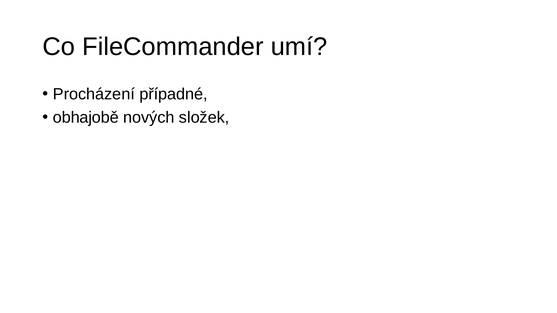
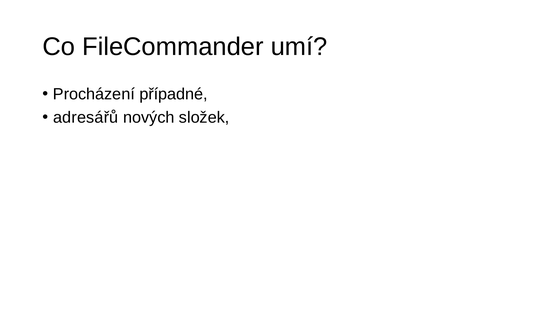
obhajobě: obhajobě -> adresářů
